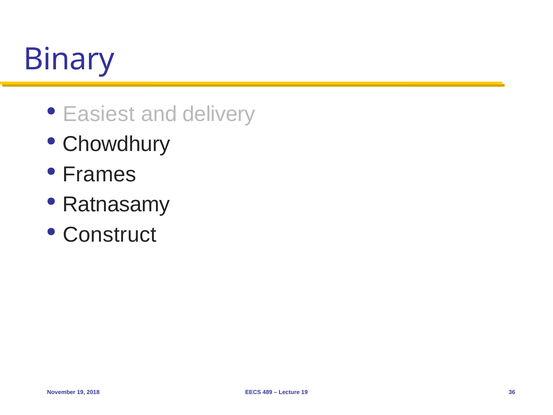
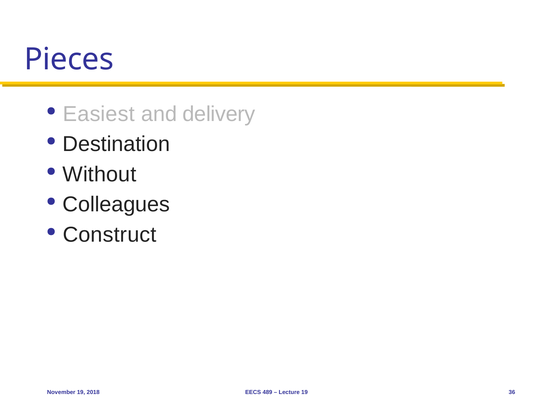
Binary: Binary -> Pieces
Chowdhury: Chowdhury -> Destination
Frames: Frames -> Without
Ratnasamy: Ratnasamy -> Colleagues
